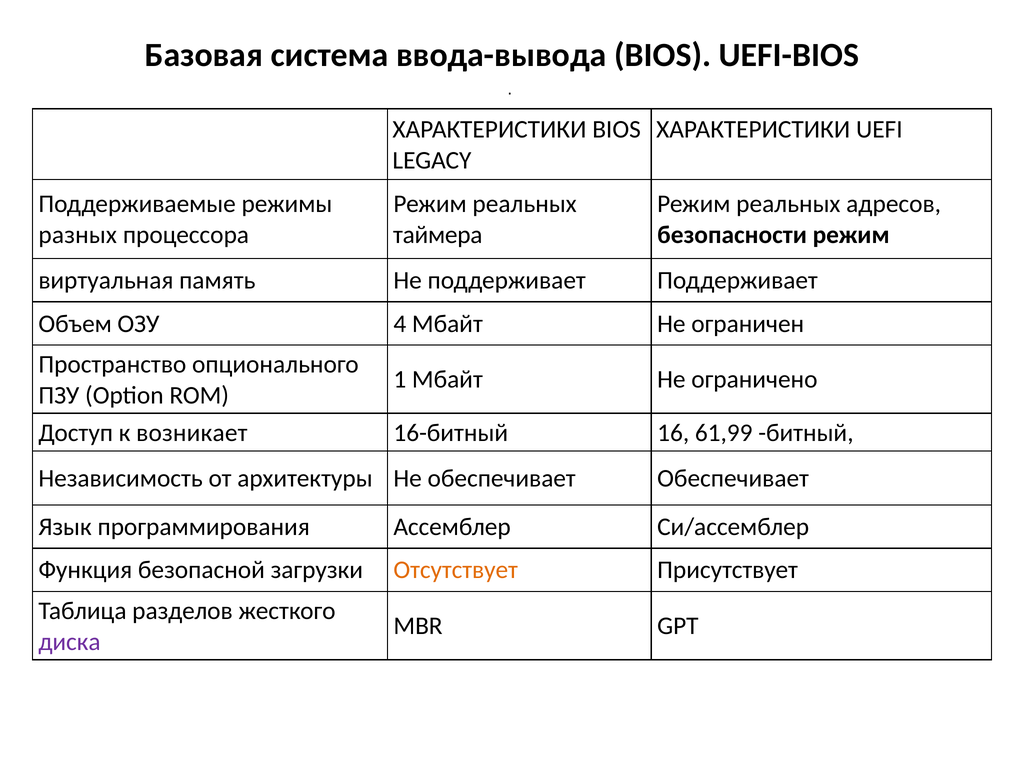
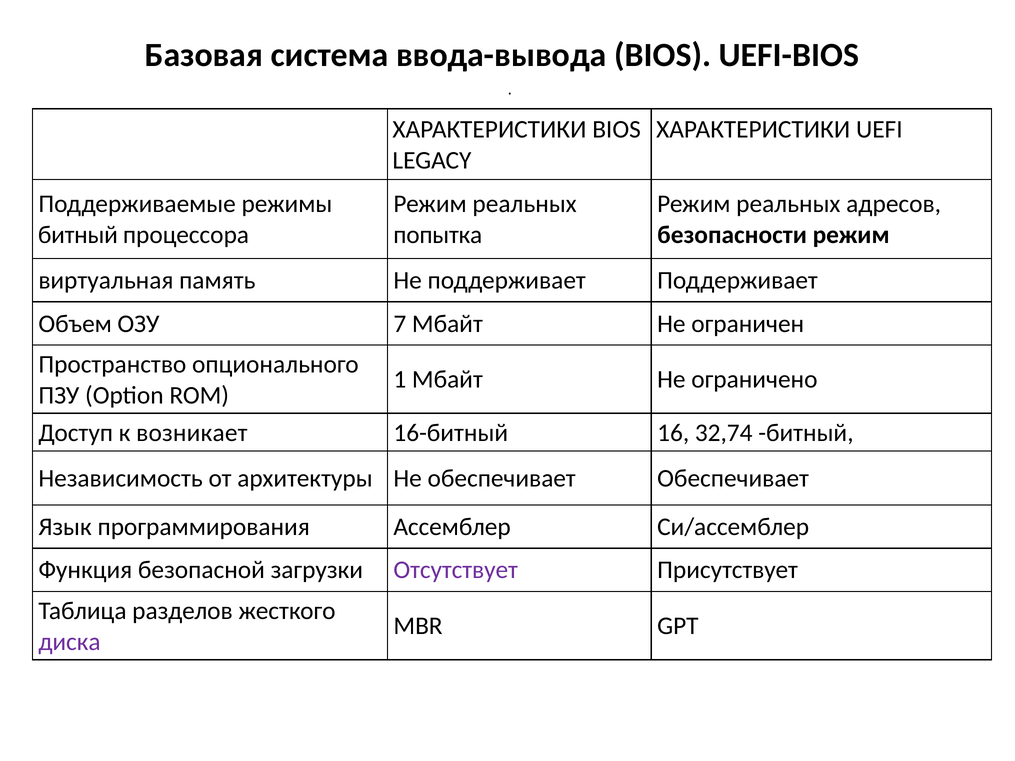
разных at (78, 235): разных -> битный
таймера: таймера -> попытка
4: 4 -> 7
61,99: 61,99 -> 32,74
Отсутствует colour: orange -> purple
